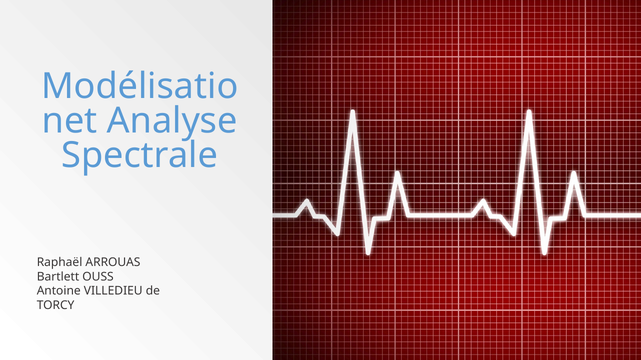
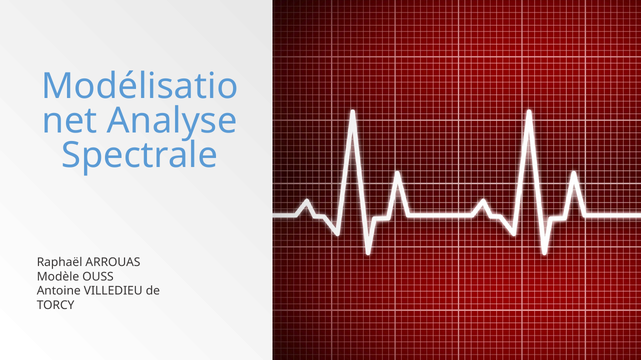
Bartlett: Bartlett -> Modèle
